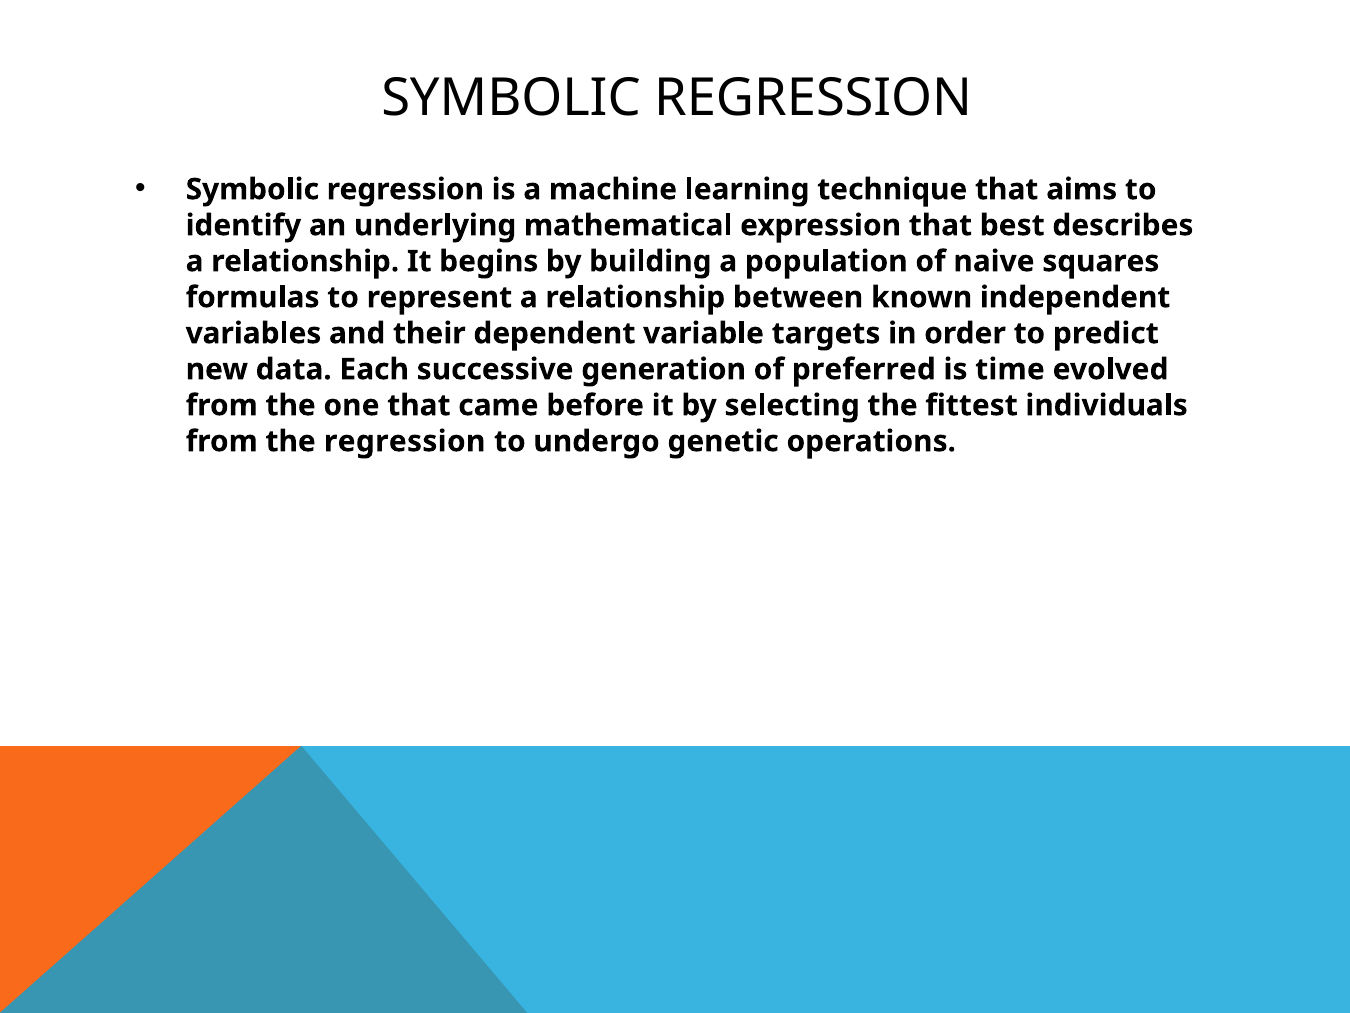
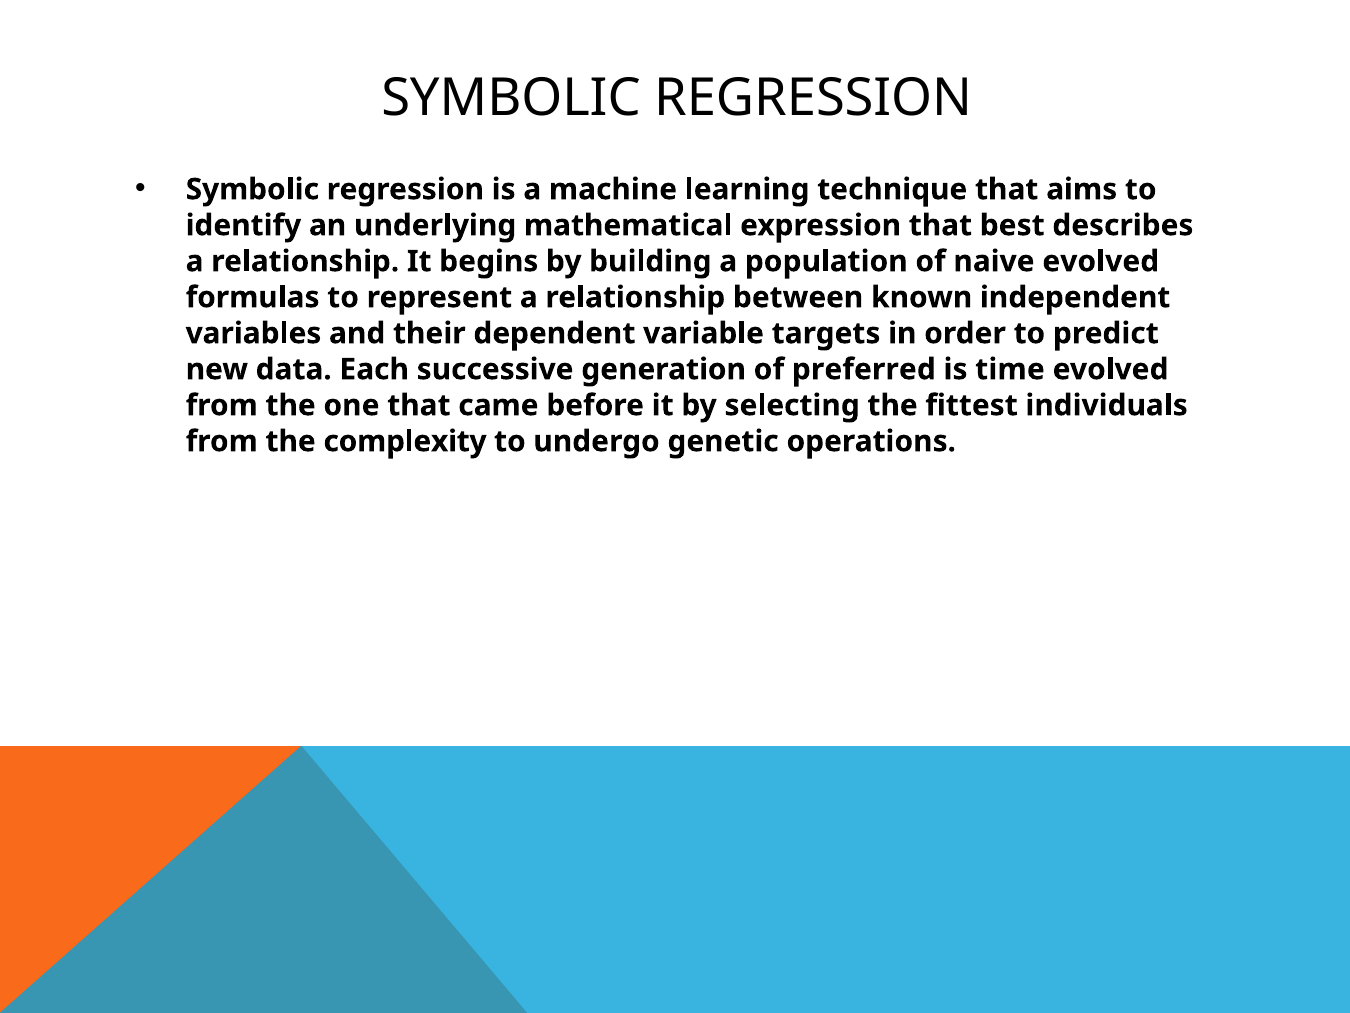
naive squares: squares -> evolved
the regression: regression -> complexity
